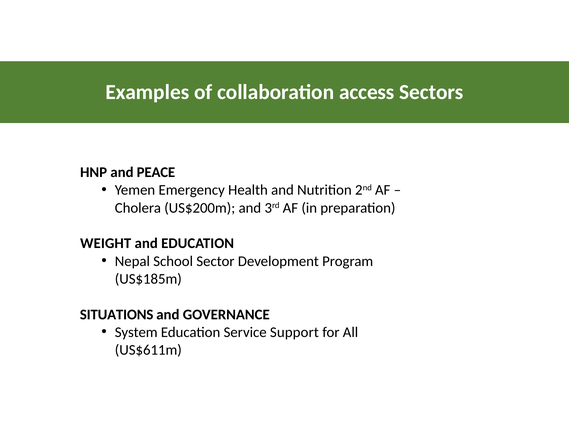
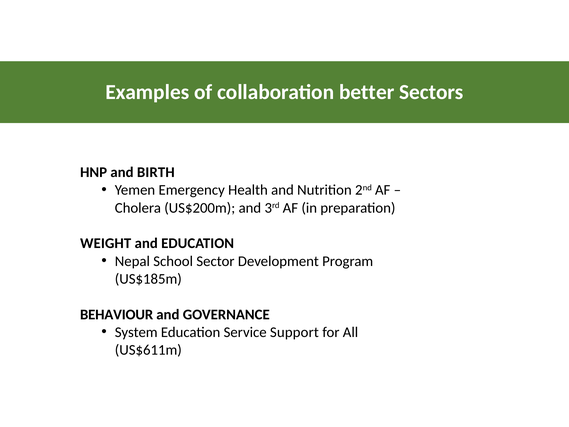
access: access -> better
PEACE: PEACE -> BIRTH
SITUATIONS: SITUATIONS -> BEHAVIOUR
